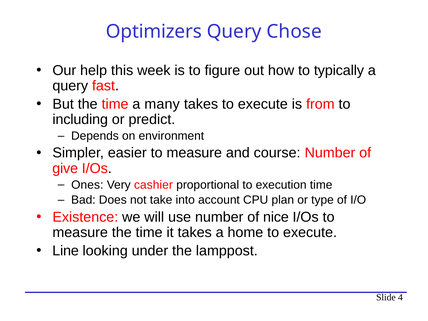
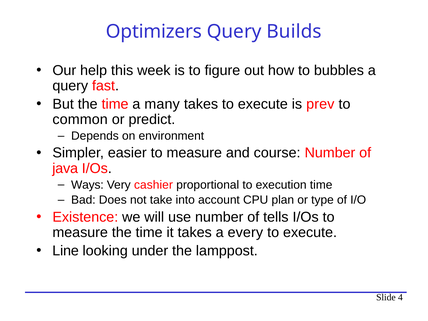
Chose: Chose -> Builds
typically: typically -> bubbles
from: from -> prev
including: including -> common
give: give -> java
Ones: Ones -> Ways
nice: nice -> tells
home: home -> every
